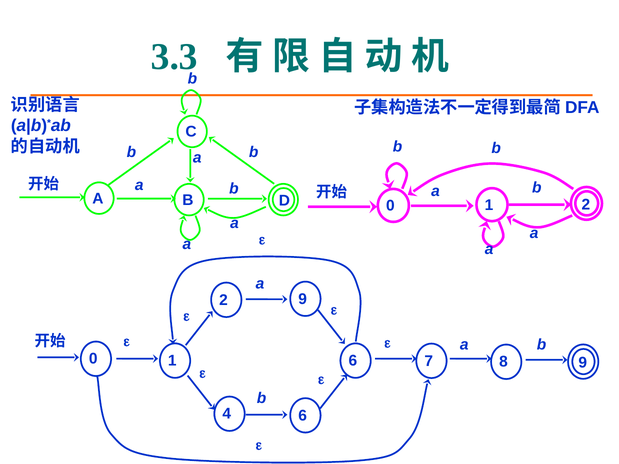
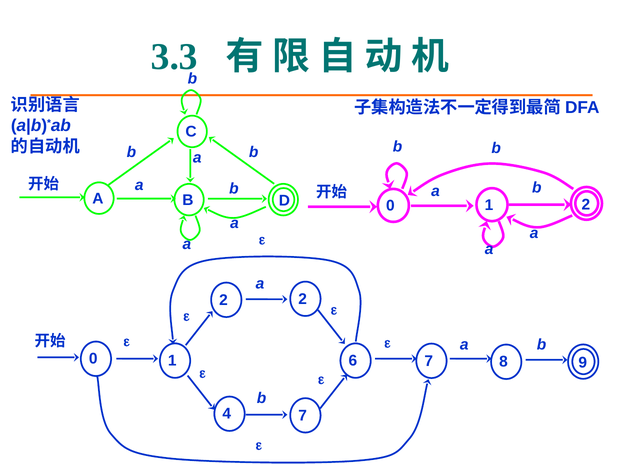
2 9: 9 -> 2
4 6: 6 -> 7
